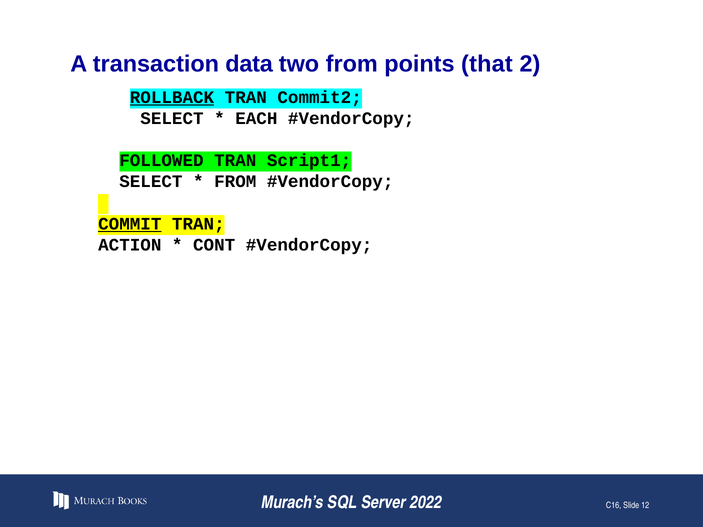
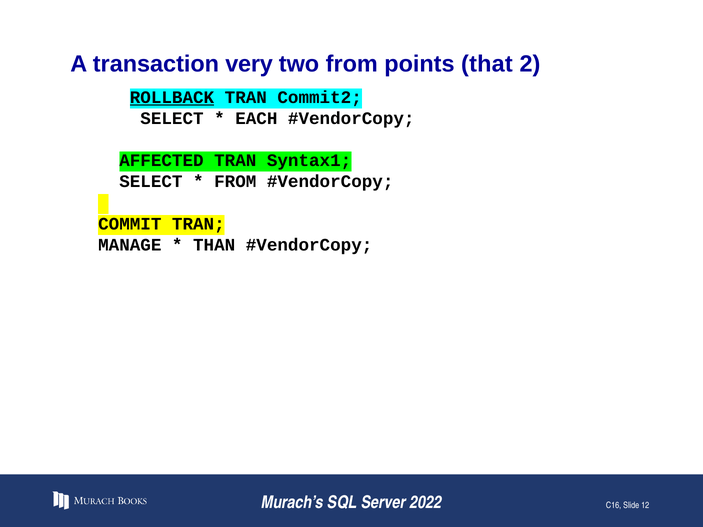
data: data -> very
FOLLOWED: FOLLOWED -> AFFECTED
Script1: Script1 -> Syntax1
COMMIT underline: present -> none
ACTION: ACTION -> MANAGE
CONT: CONT -> THAN
